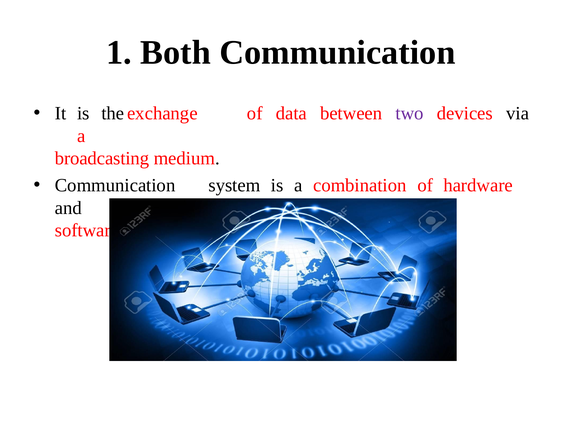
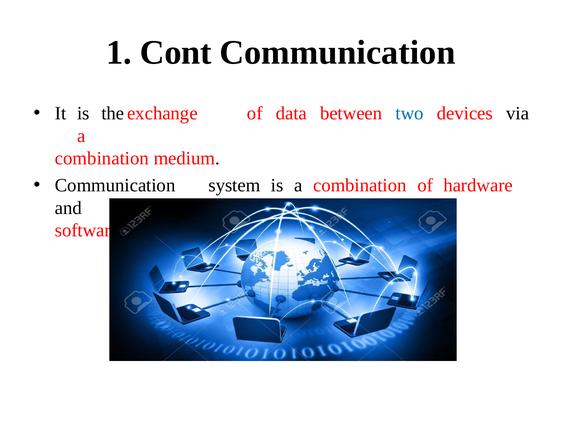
Both: Both -> Cont
two colour: purple -> blue
broadcasting at (102, 158): broadcasting -> combination
